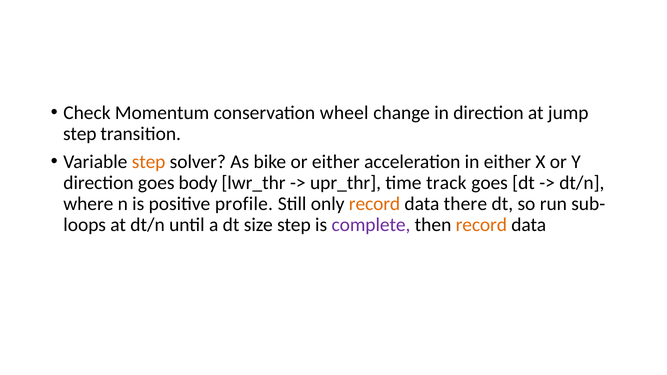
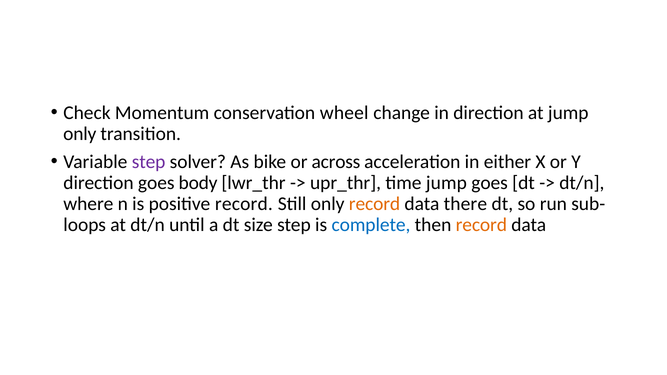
step at (80, 134): step -> only
step at (149, 162) colour: orange -> purple
or either: either -> across
time track: track -> jump
positive profile: profile -> record
complete colour: purple -> blue
